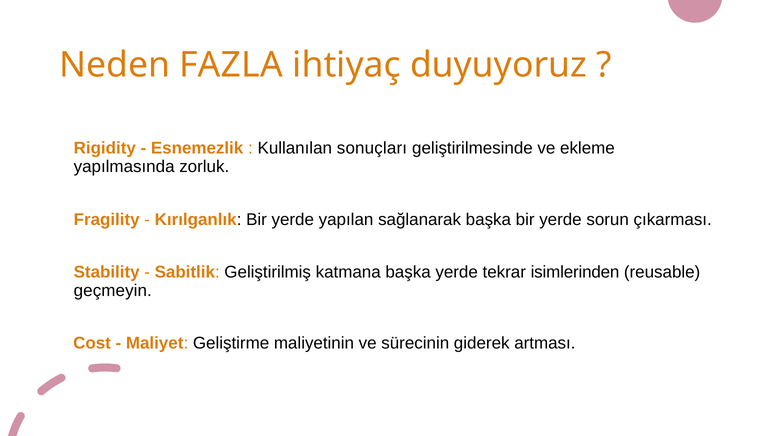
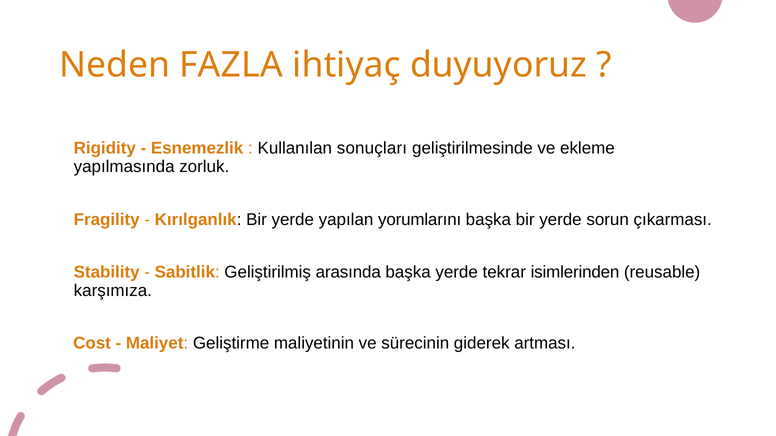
sağlanarak: sağlanarak -> yorumlarını
katmana: katmana -> arasında
geçmeyin: geçmeyin -> karşımıza
